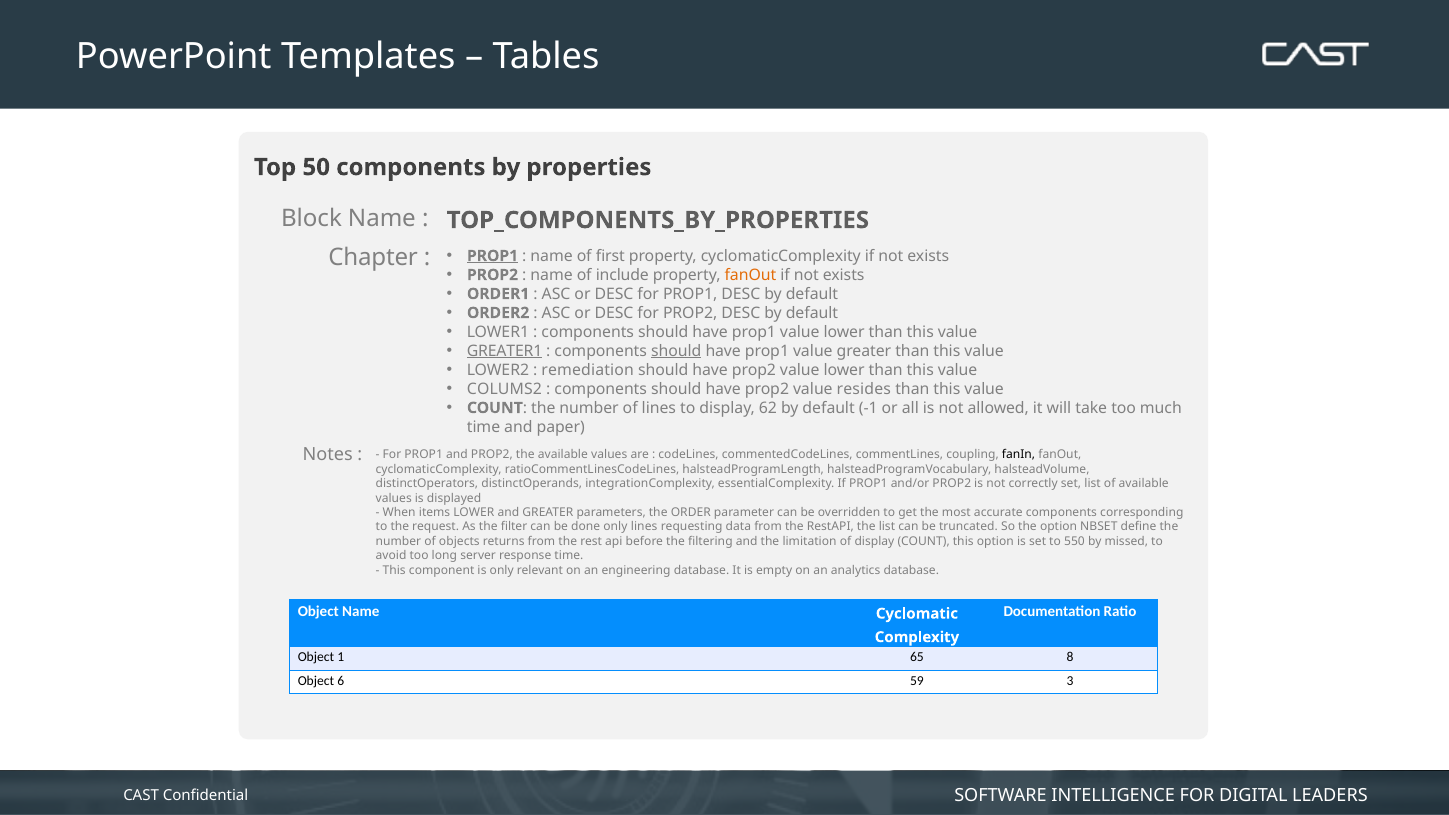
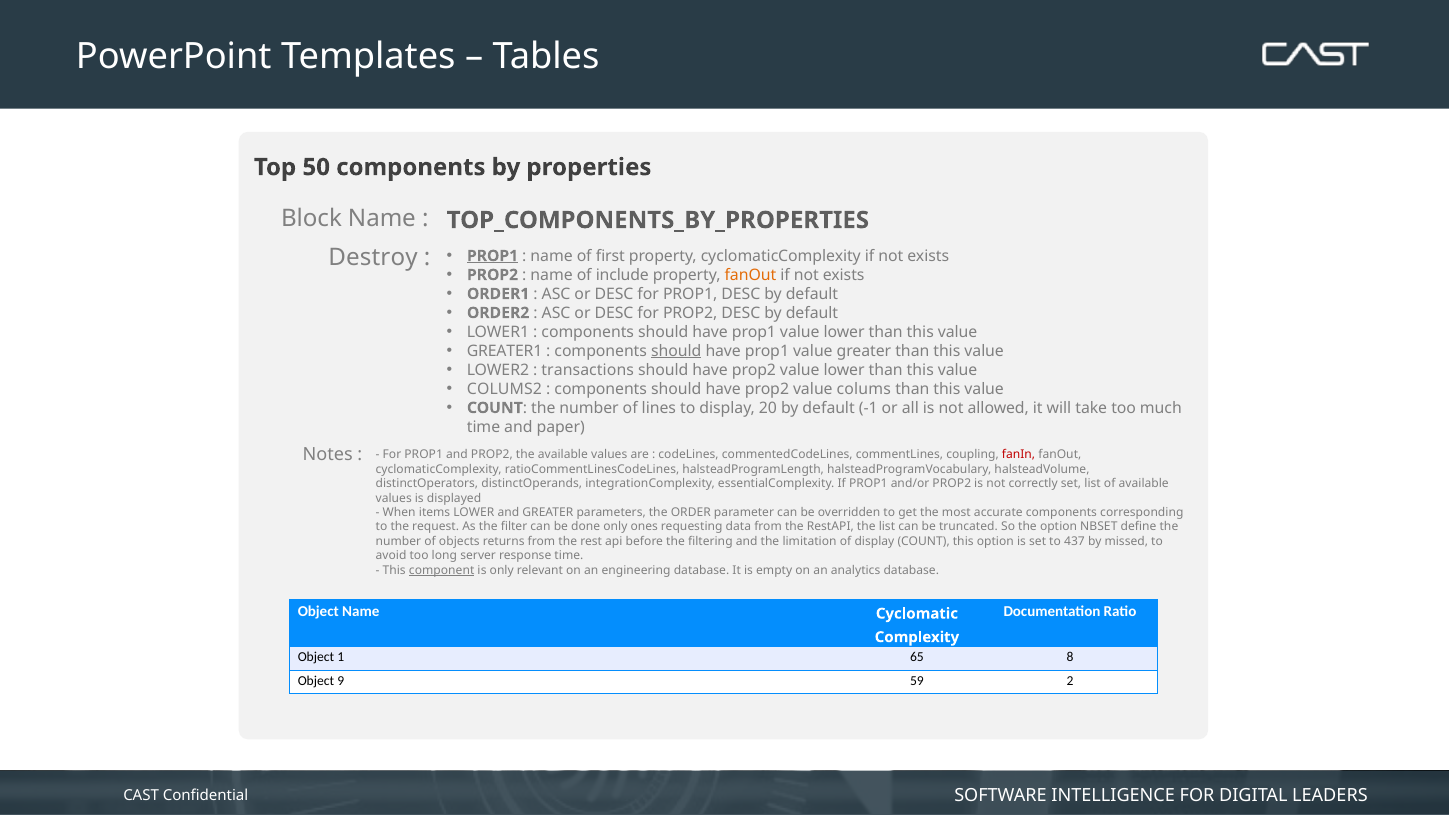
Chapter: Chapter -> Destroy
GREATER1 underline: present -> none
remediation: remediation -> transactions
resides: resides -> colums
62: 62 -> 20
fanIn colour: black -> red
only lines: lines -> ones
550: 550 -> 437
component underline: none -> present
6: 6 -> 9
3: 3 -> 2
